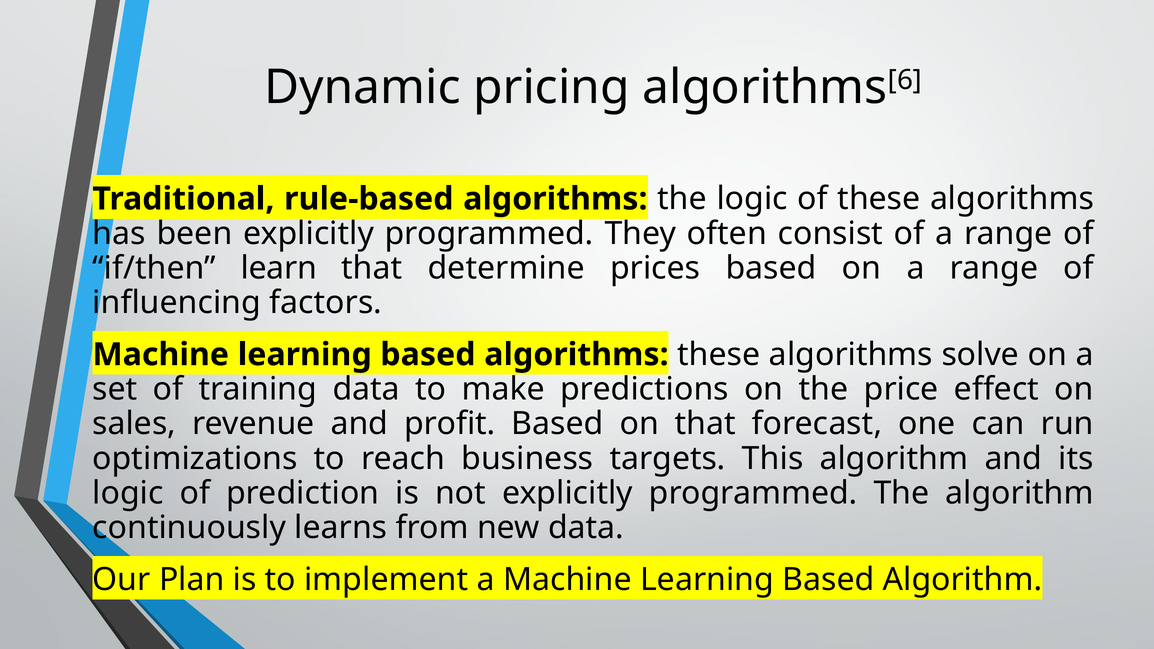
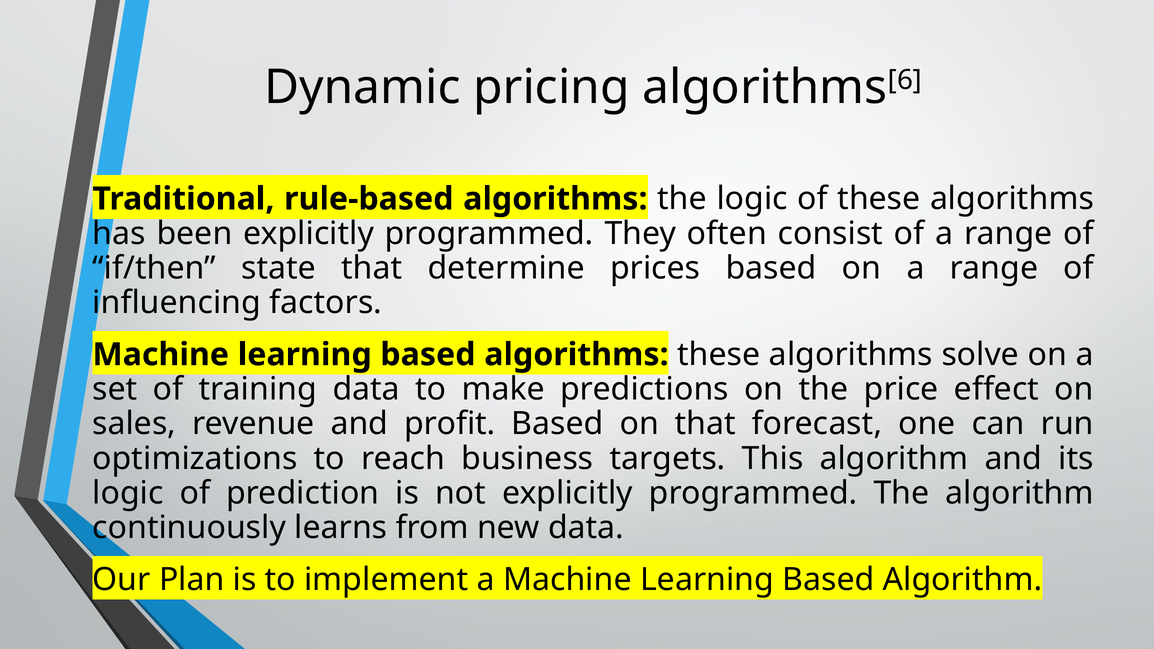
learn: learn -> state
